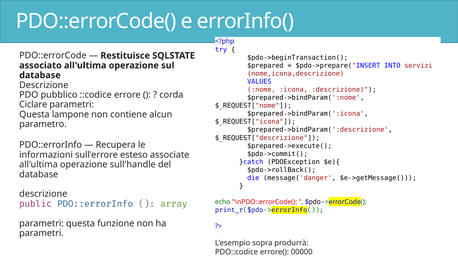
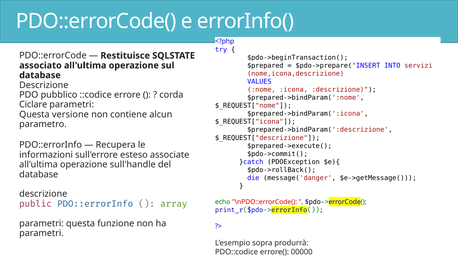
lampone: lampone -> versione
